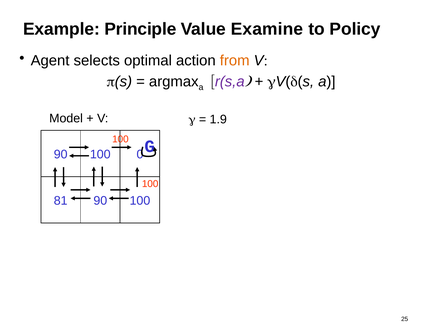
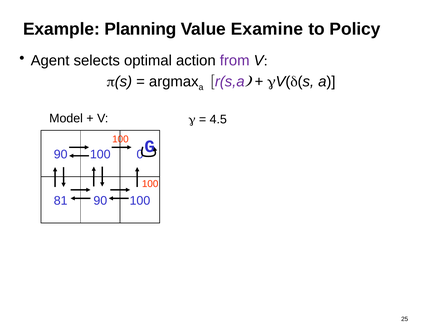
Principle: Principle -> Planning
from colour: orange -> purple
1.9: 1.9 -> 4.5
